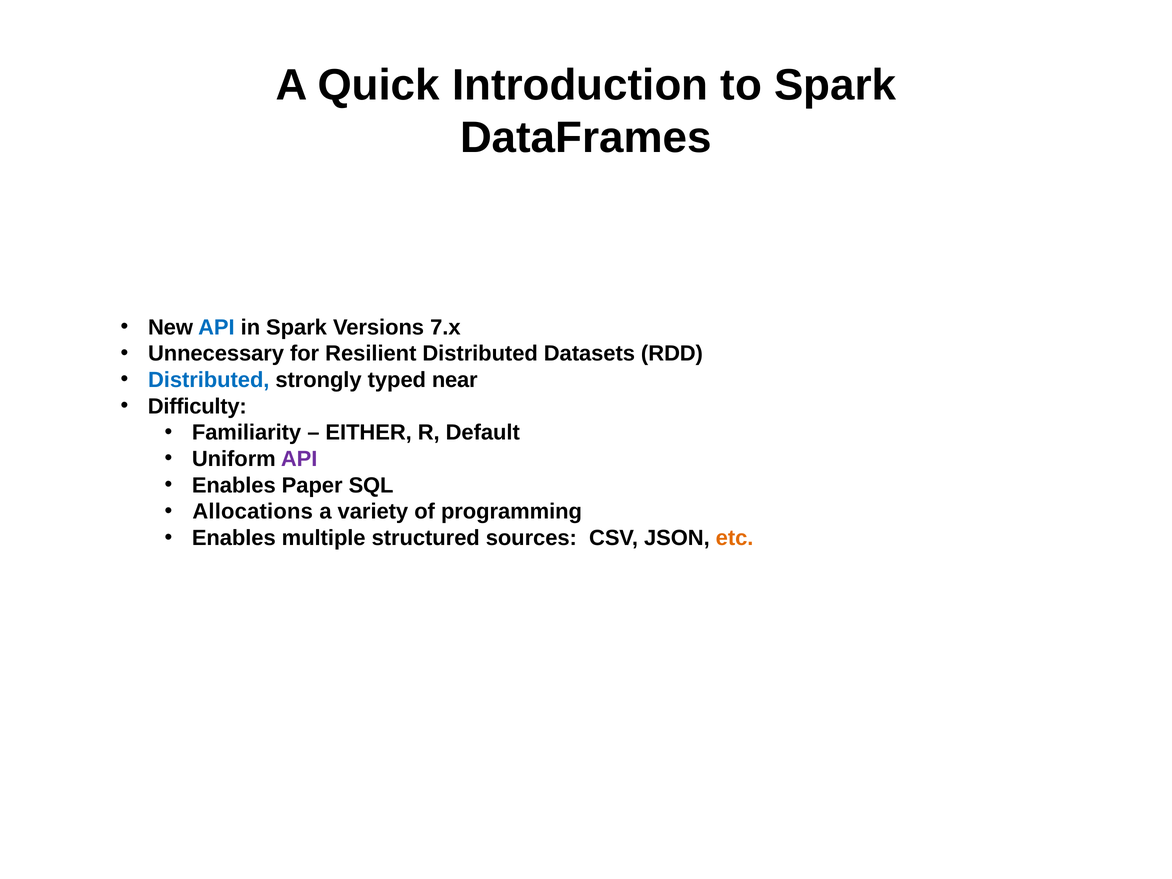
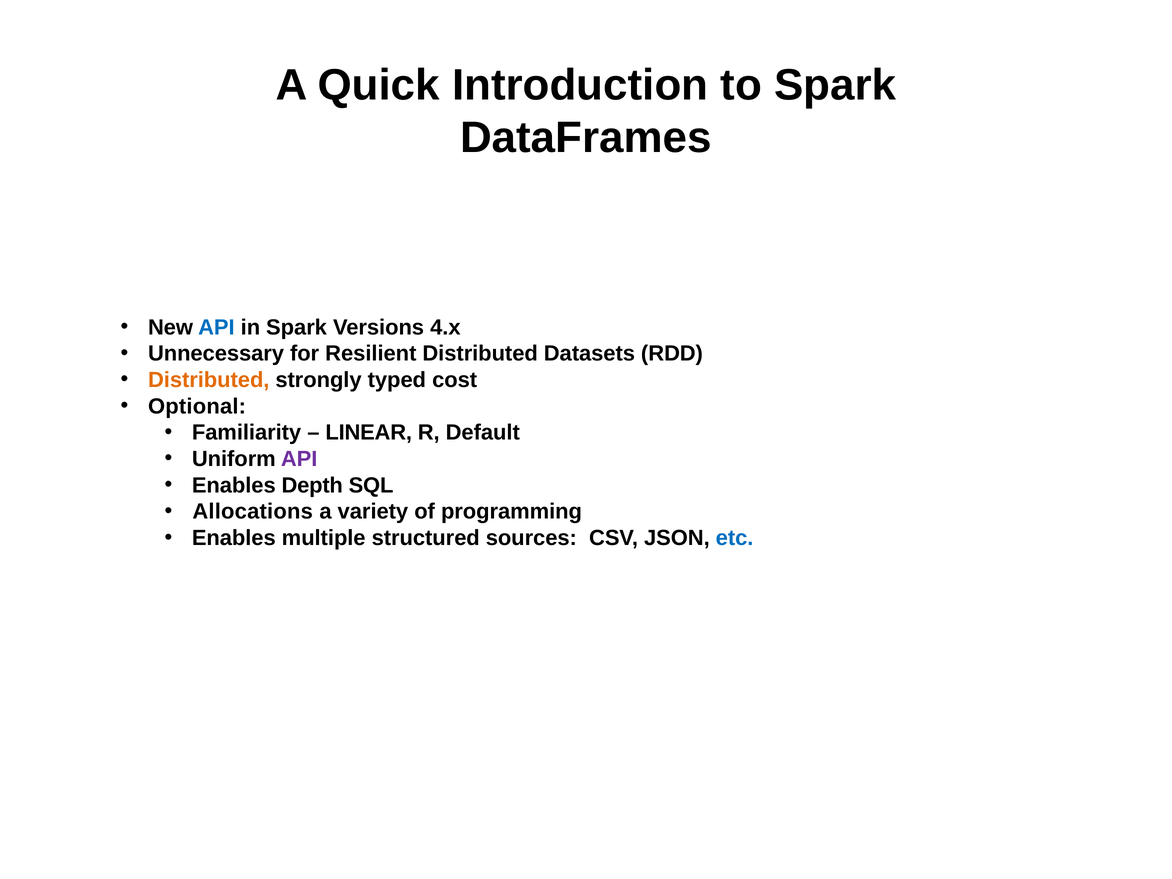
7.x: 7.x -> 4.x
Distributed at (209, 380) colour: blue -> orange
near: near -> cost
Difficulty: Difficulty -> Optional
EITHER: EITHER -> LINEAR
Paper: Paper -> Depth
etc colour: orange -> blue
